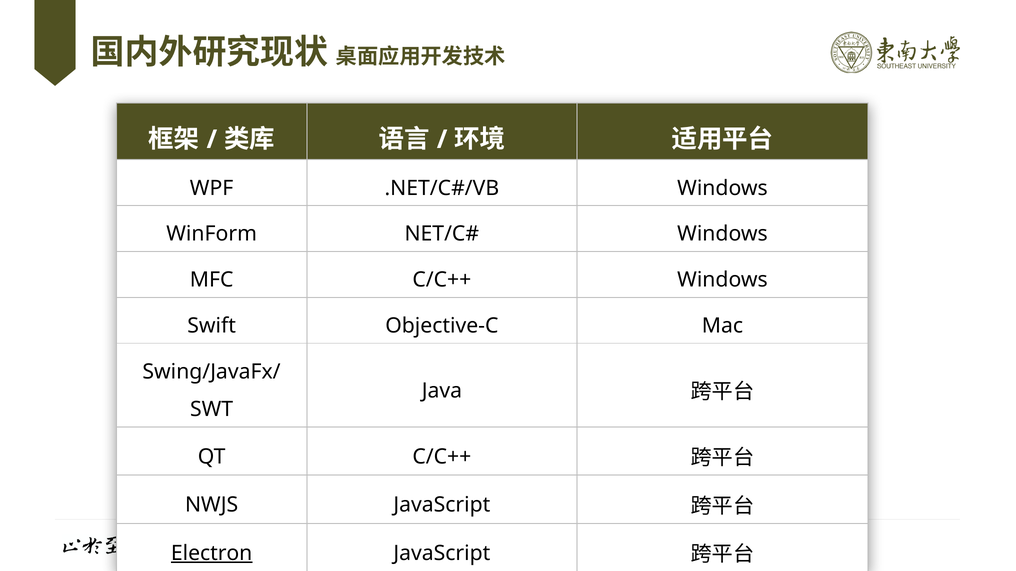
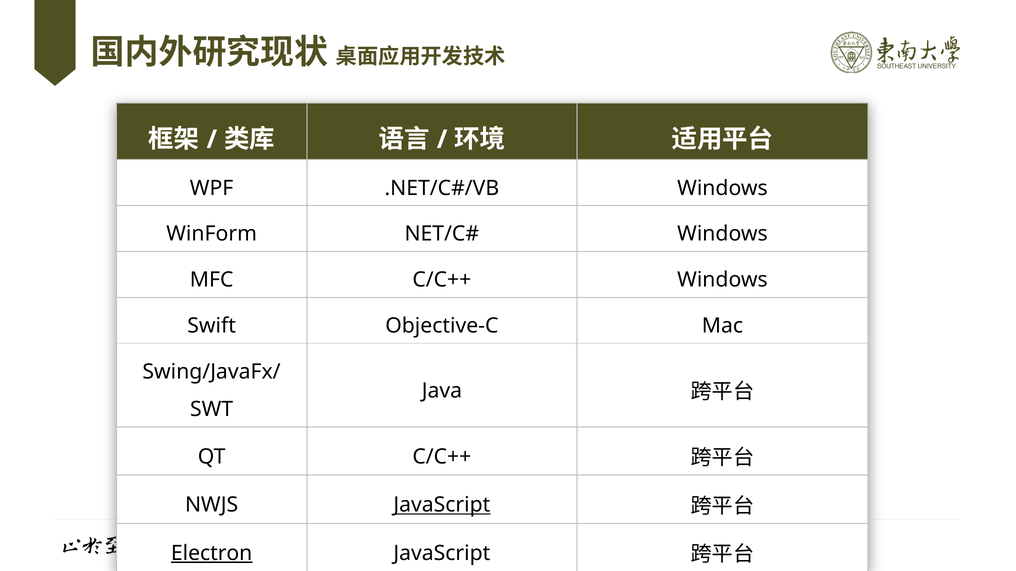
JavaScript at (442, 505) underline: none -> present
